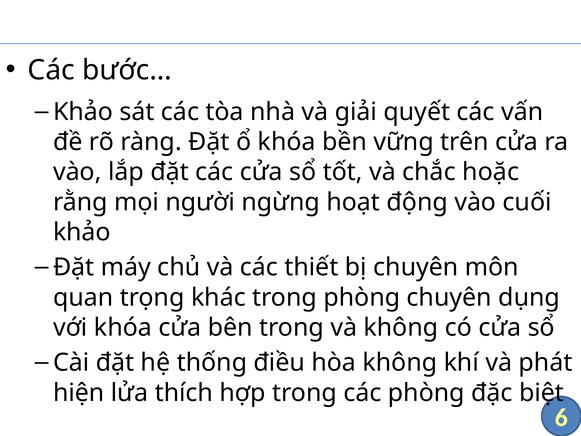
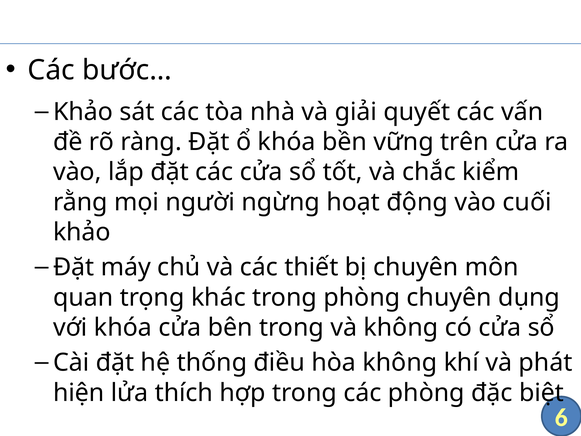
hoặc: hoặc -> kiểm
